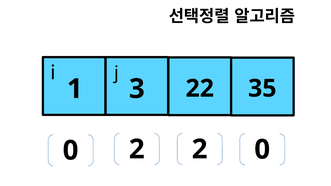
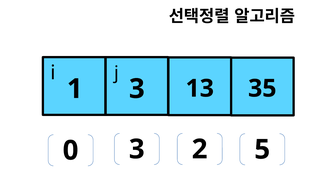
22: 22 -> 13
0 2: 2 -> 3
2 0: 0 -> 5
